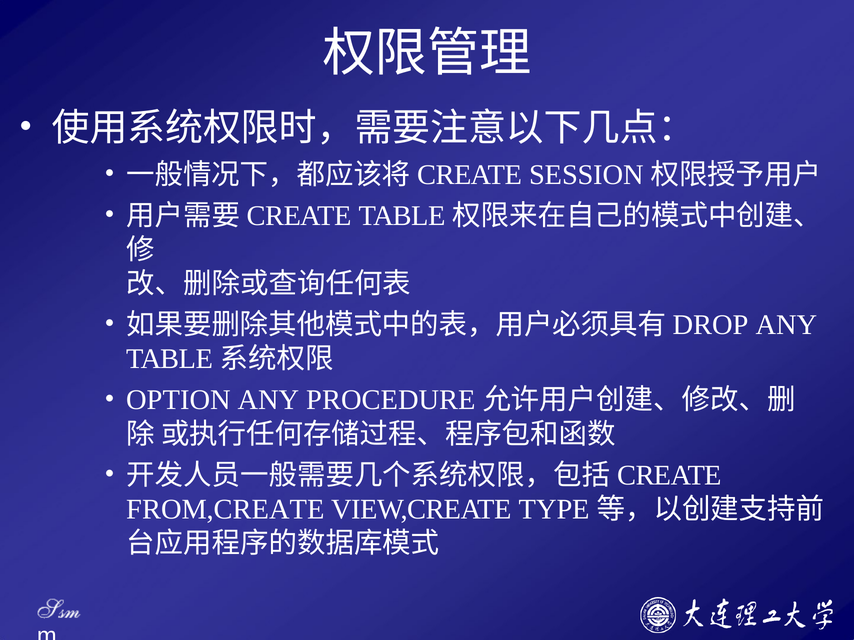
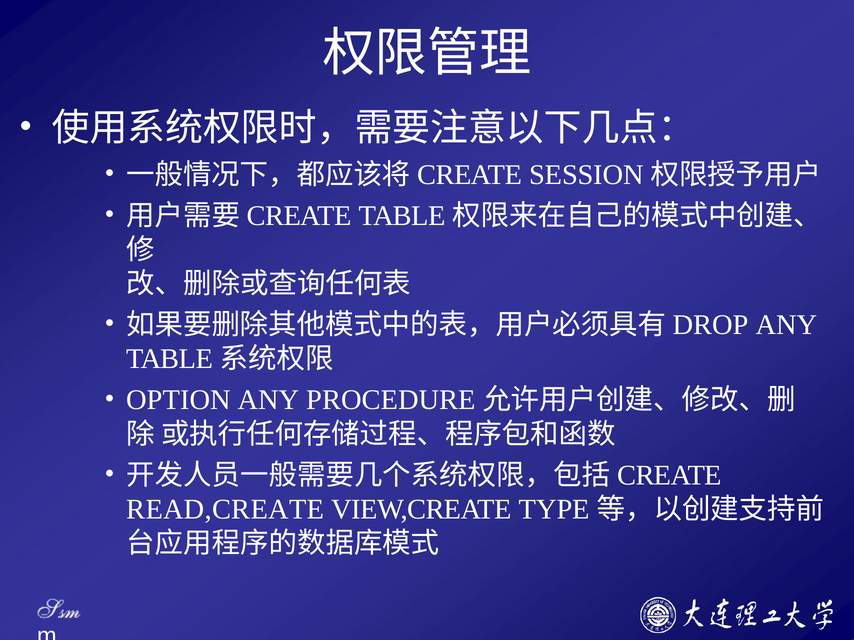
FROM,CREATE: FROM,CREATE -> READ,CREATE
